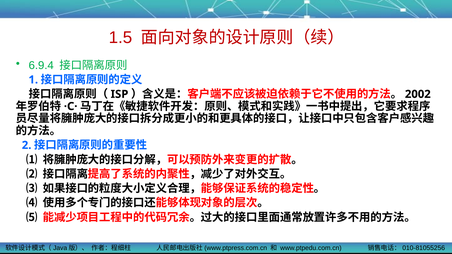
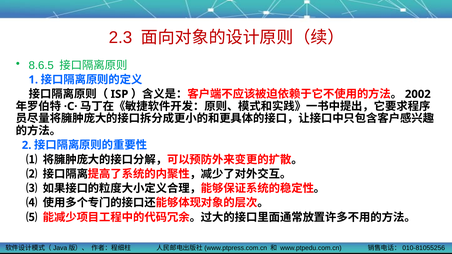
1.5: 1.5 -> 2.3
6.9.4: 6.9.4 -> 8.6.5
